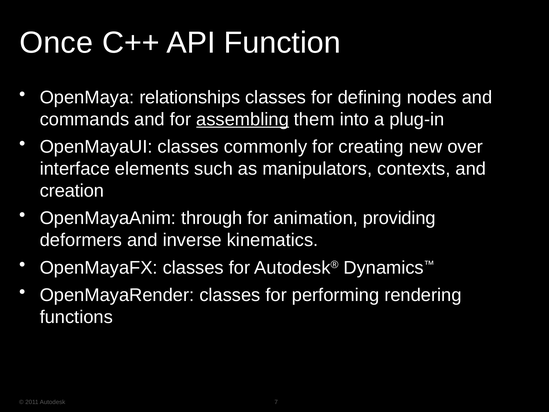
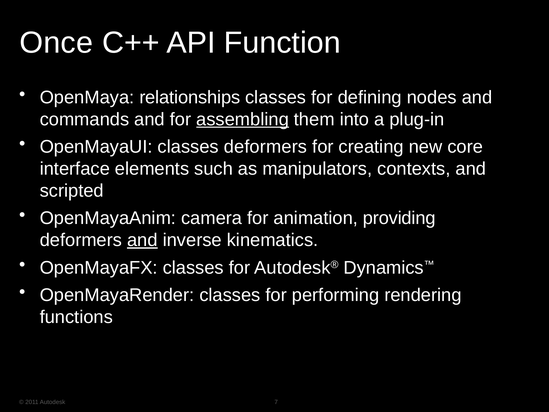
classes commonly: commonly -> deformers
over: over -> core
creation: creation -> scripted
through: through -> camera
and at (142, 240) underline: none -> present
